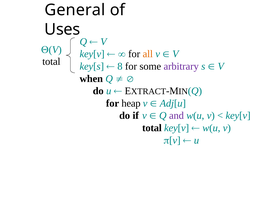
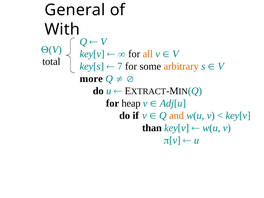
Uses: Uses -> With
8: 8 -> 7
arbitrary colour: purple -> orange
when: when -> more
and colour: purple -> orange
total at (152, 128): total -> than
